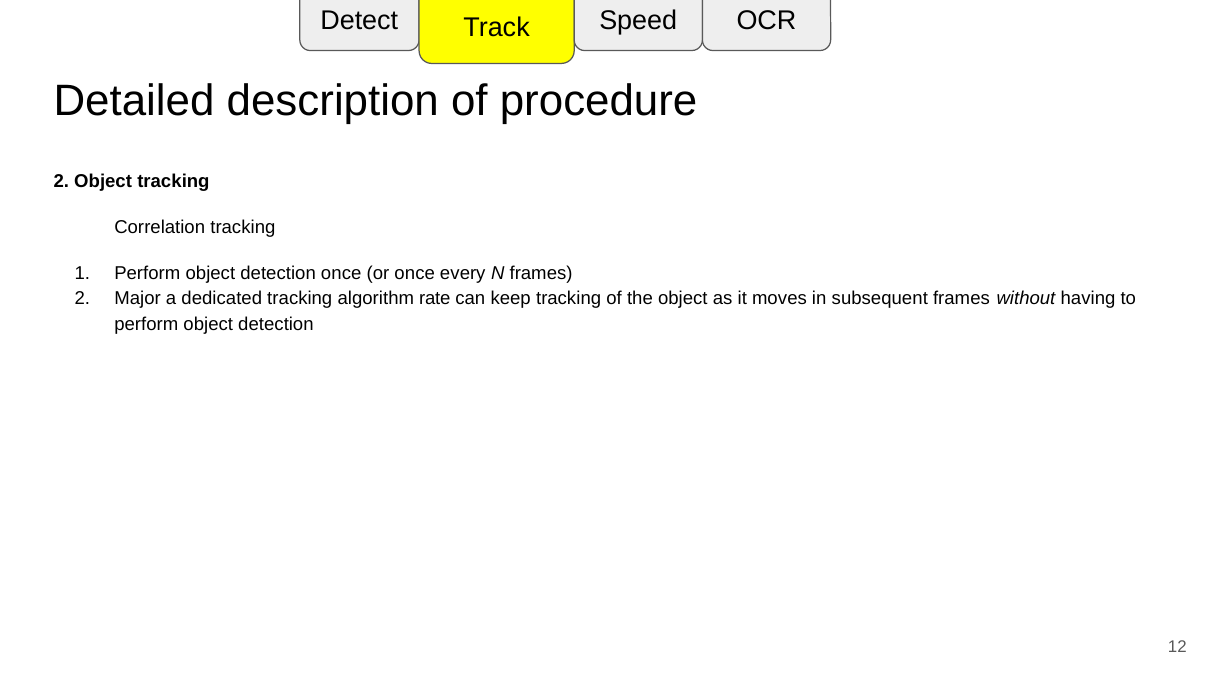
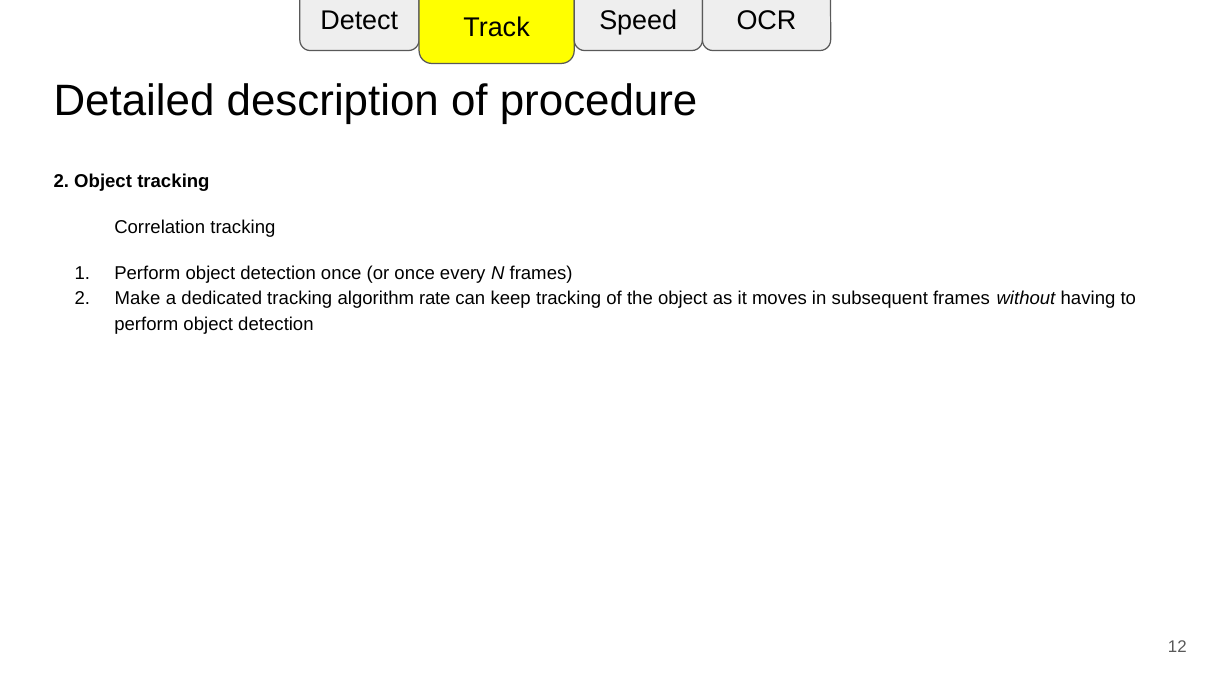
Major: Major -> Make
